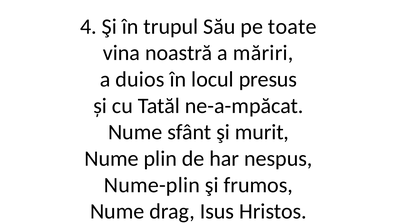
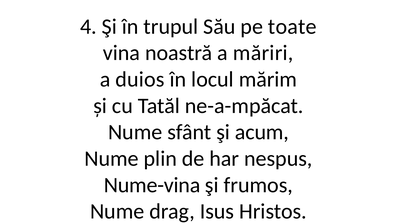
presus: presus -> mărim
murit: murit -> acum
Nume-plin: Nume-plin -> Nume-vina
